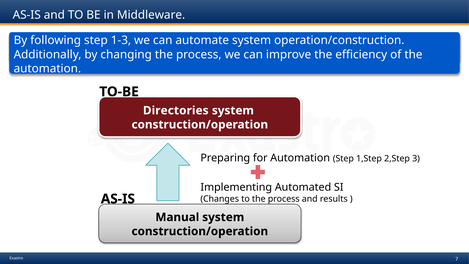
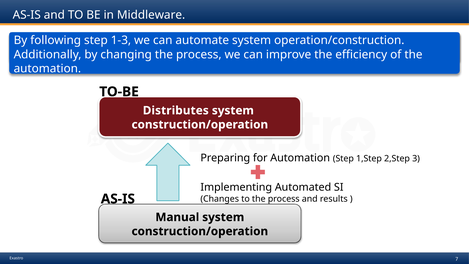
Directories: Directories -> Distributes
